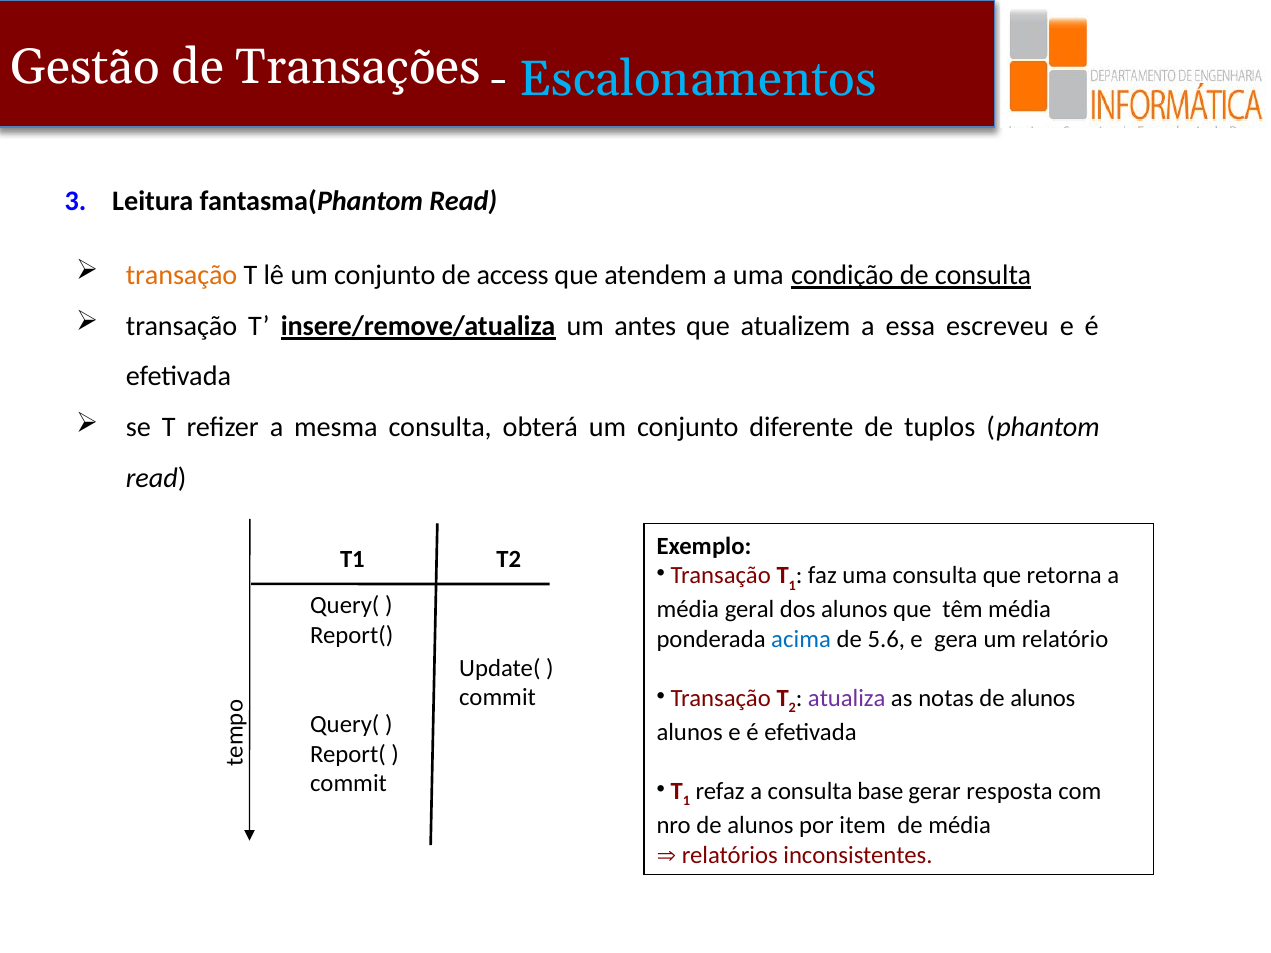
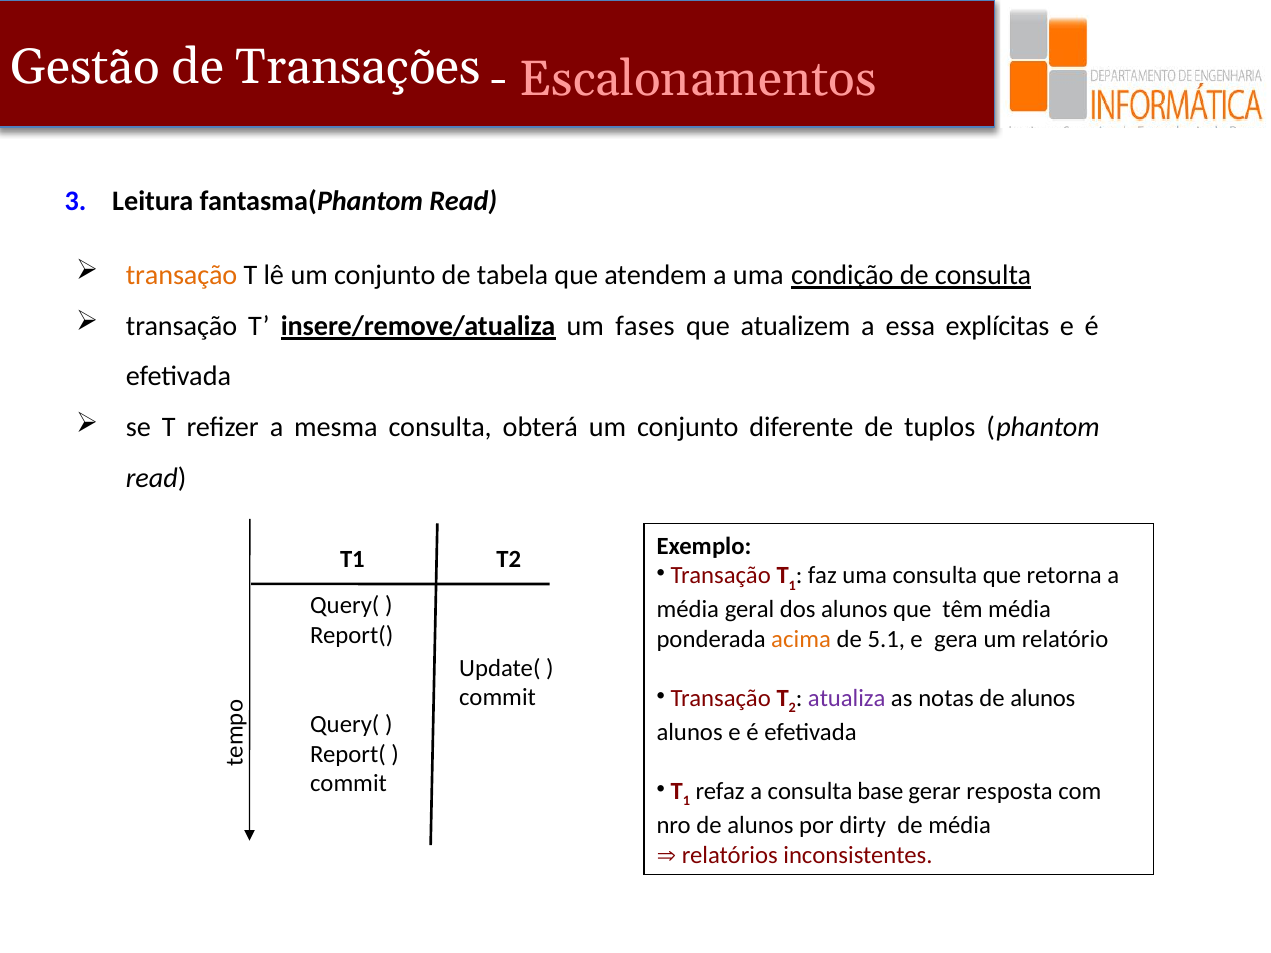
Escalonamentos colour: light blue -> pink
access: access -> tabela
antes: antes -> fases
escreveu: escreveu -> explícitas
acima colour: blue -> orange
5.6: 5.6 -> 5.1
item: item -> dirty
